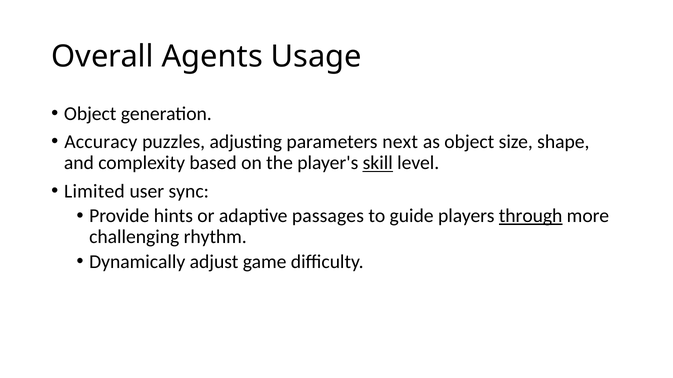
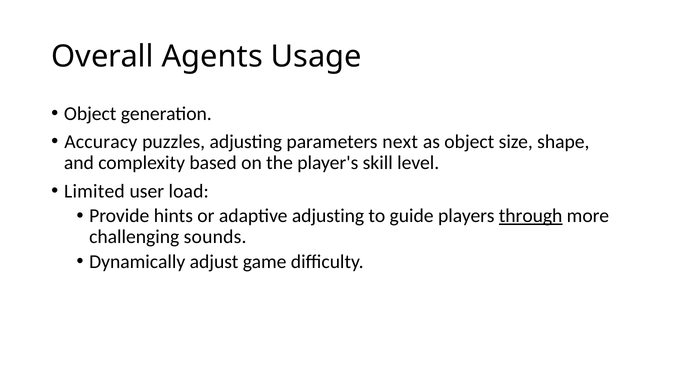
skill underline: present -> none
sync: sync -> load
adaptive passages: passages -> adjusting
rhythm: rhythm -> sounds
